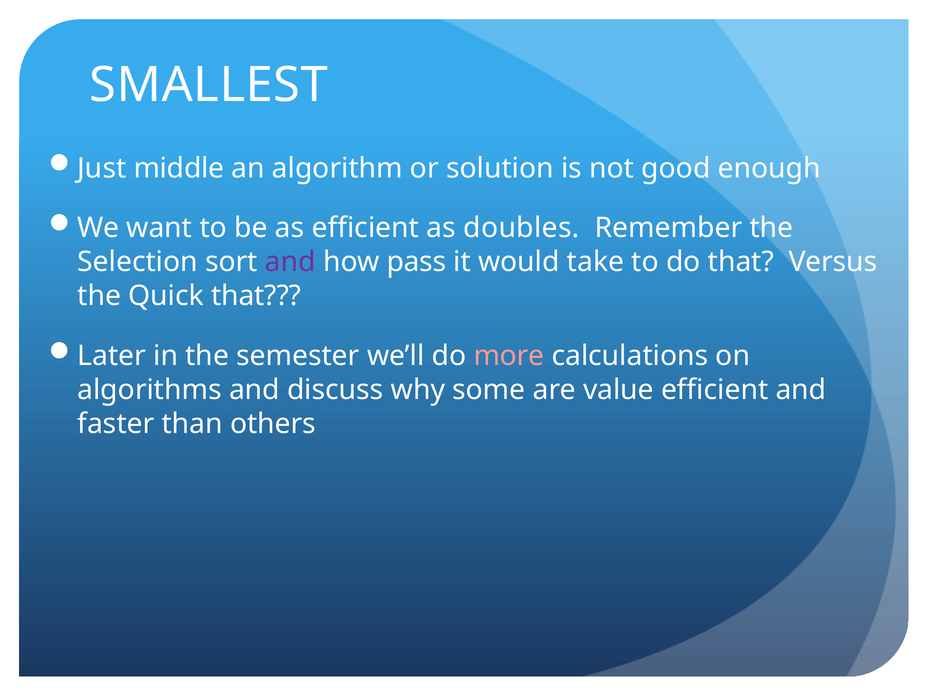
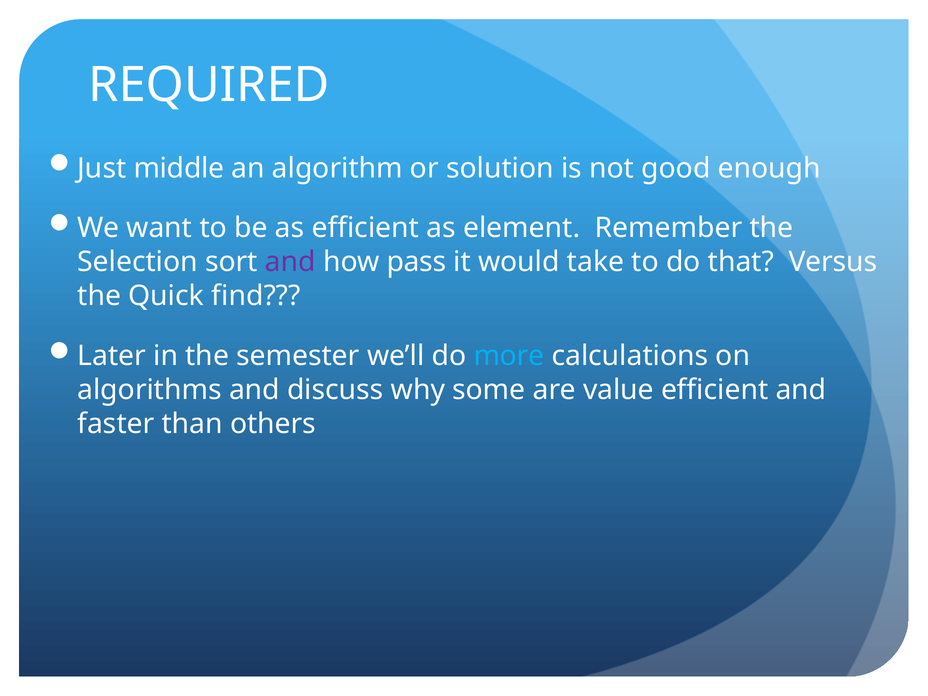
SMALLEST: SMALLEST -> REQUIRED
doubles: doubles -> element
Quick that: that -> find
more colour: pink -> light blue
